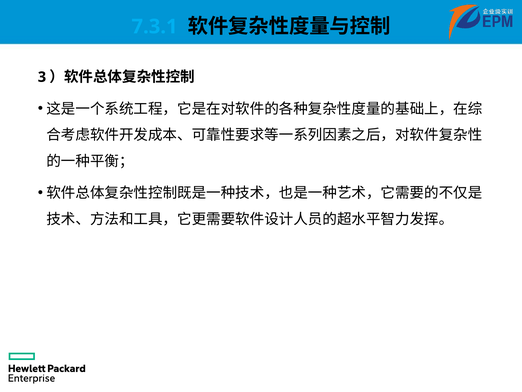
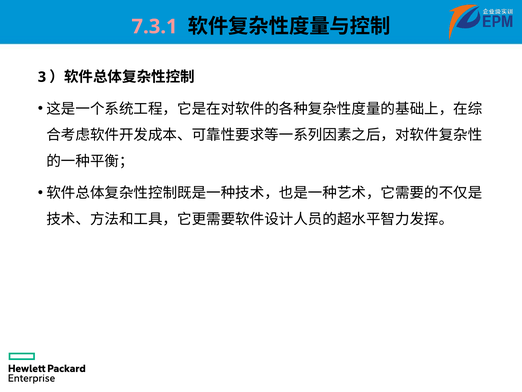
7.3.1 colour: light blue -> pink
